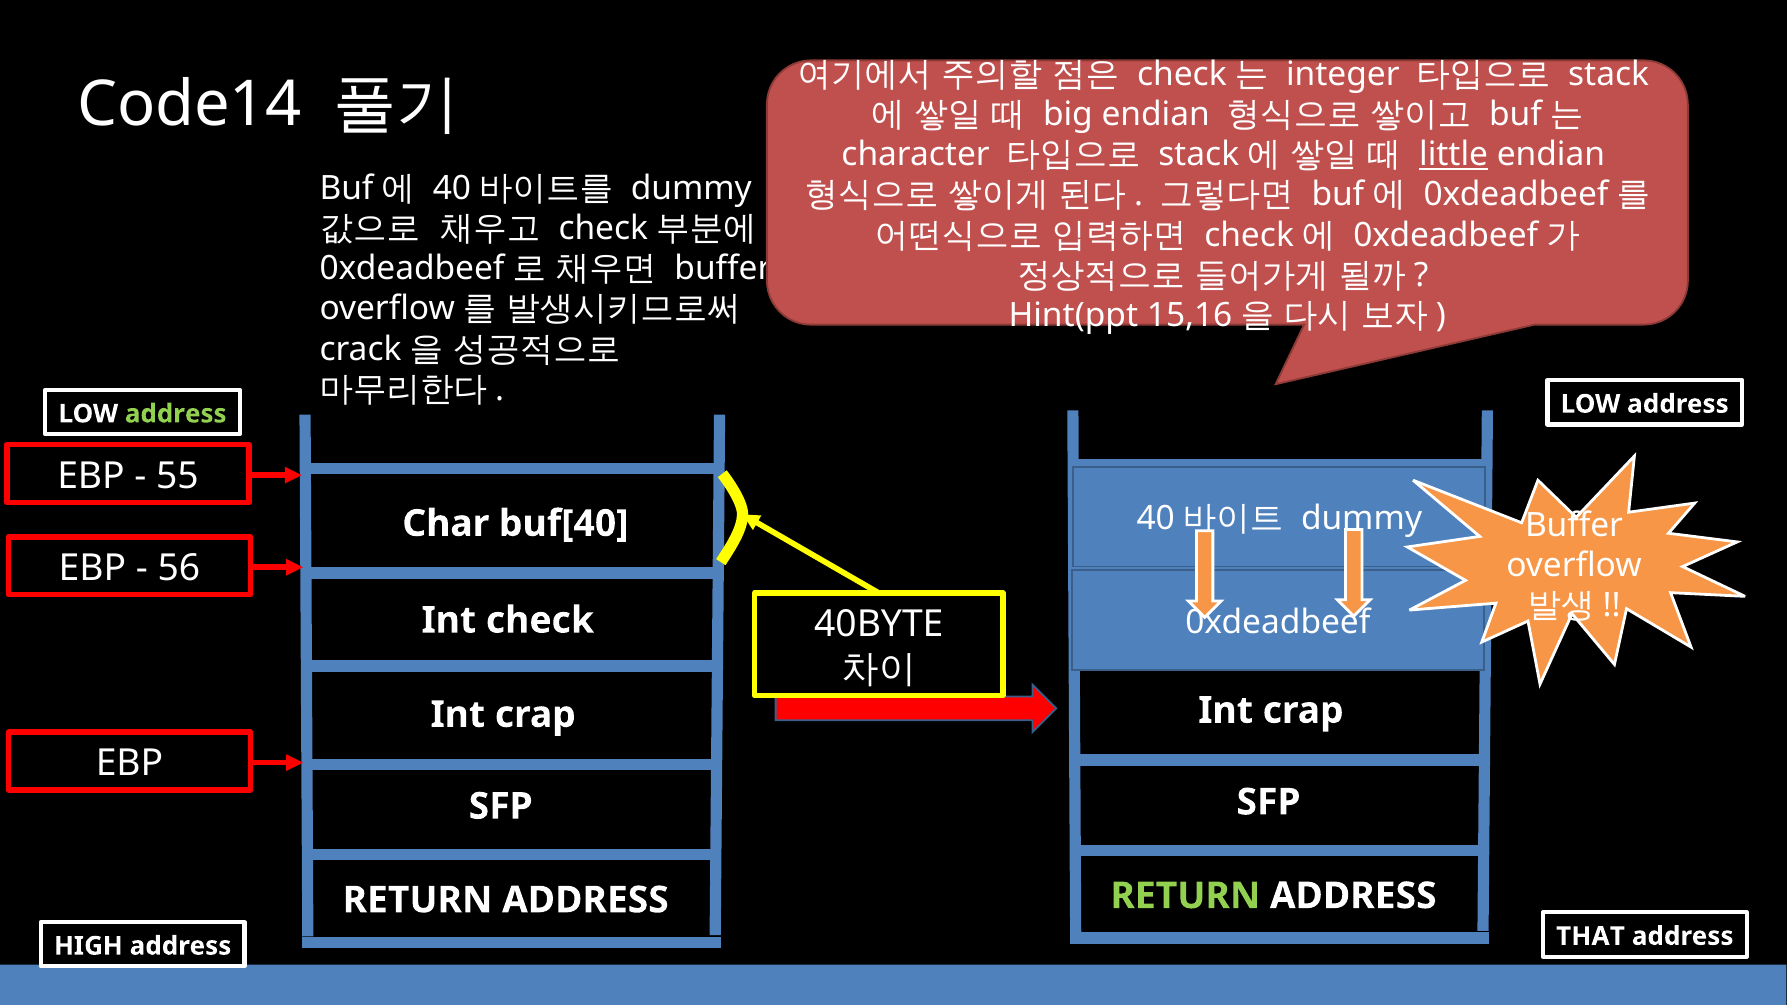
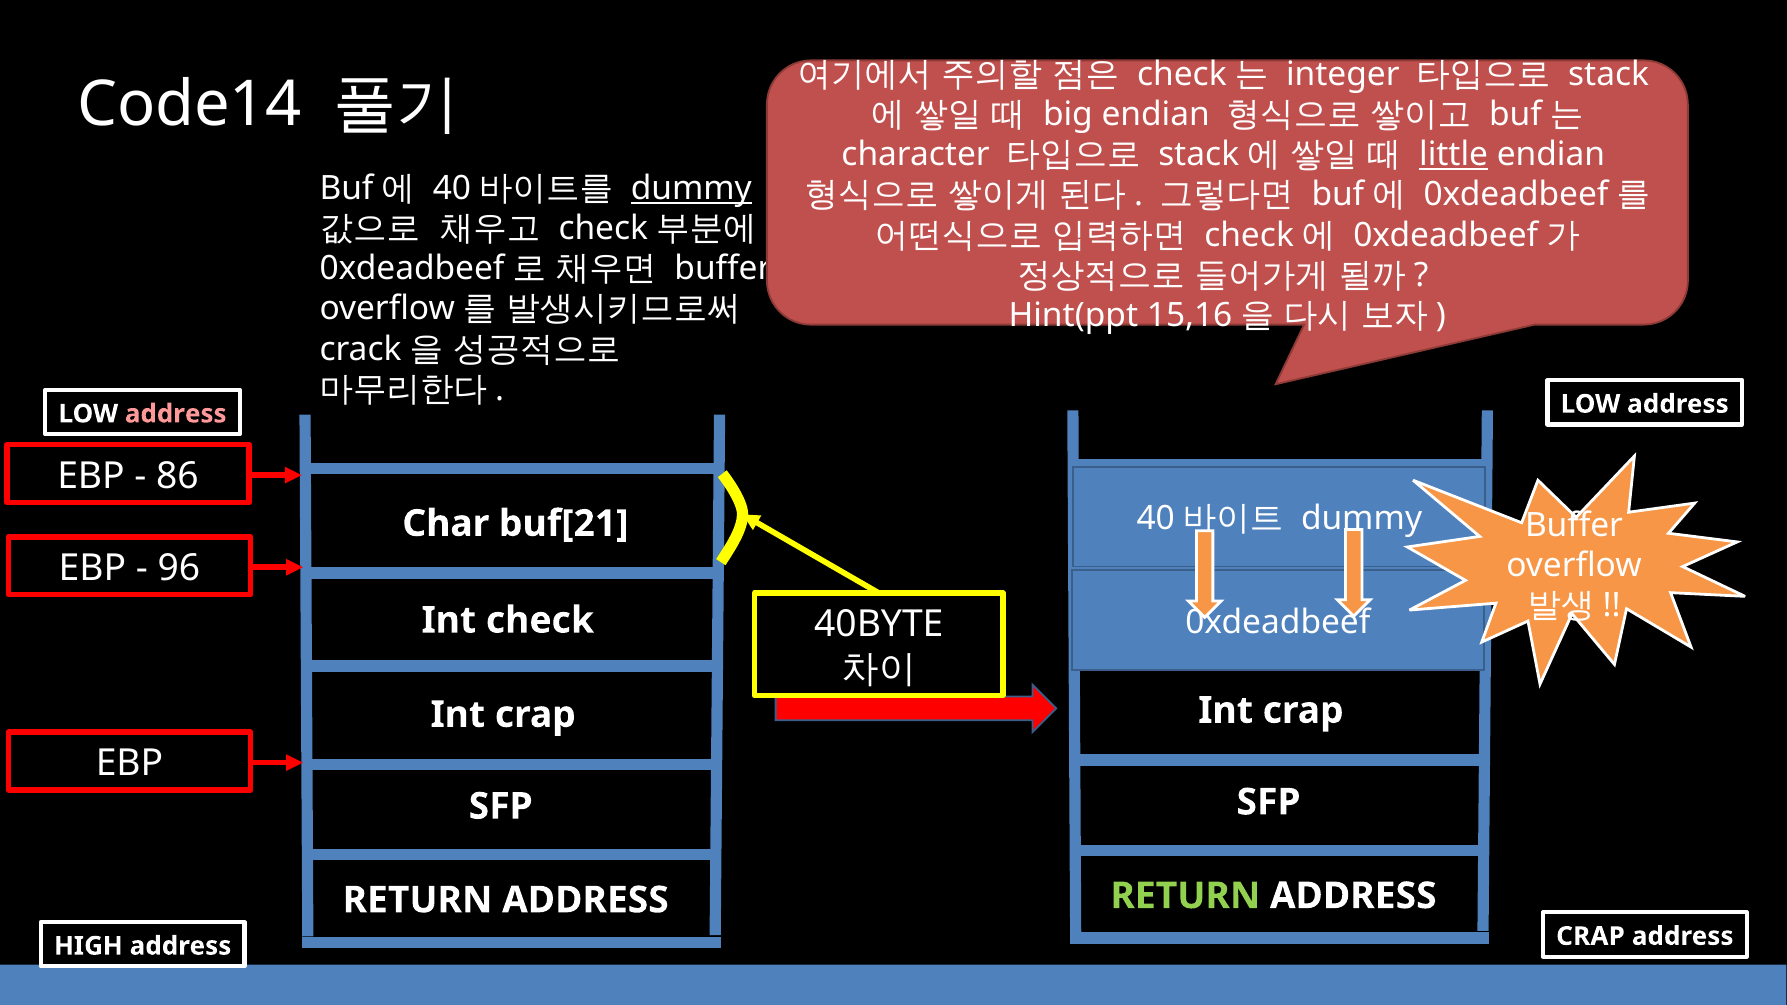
dummy at (691, 188) underline: none -> present
address at (176, 414) colour: light green -> pink
55: 55 -> 86
buf[40: buf[40 -> buf[21
56: 56 -> 96
THAT at (1590, 936): THAT -> CRAP
